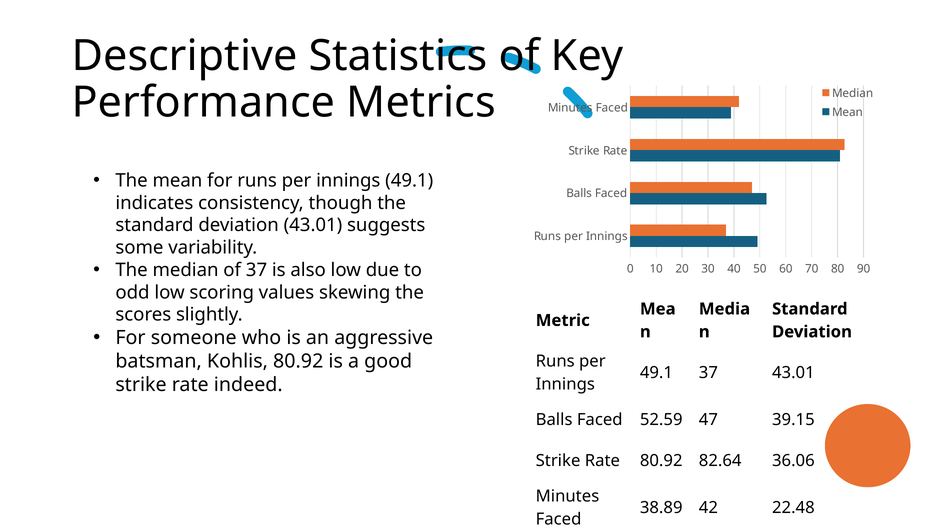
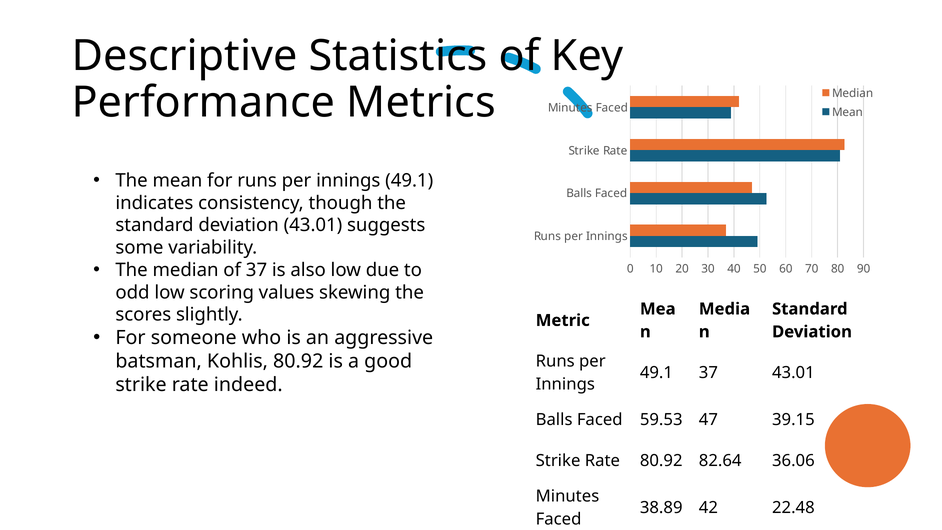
52.59: 52.59 -> 59.53
